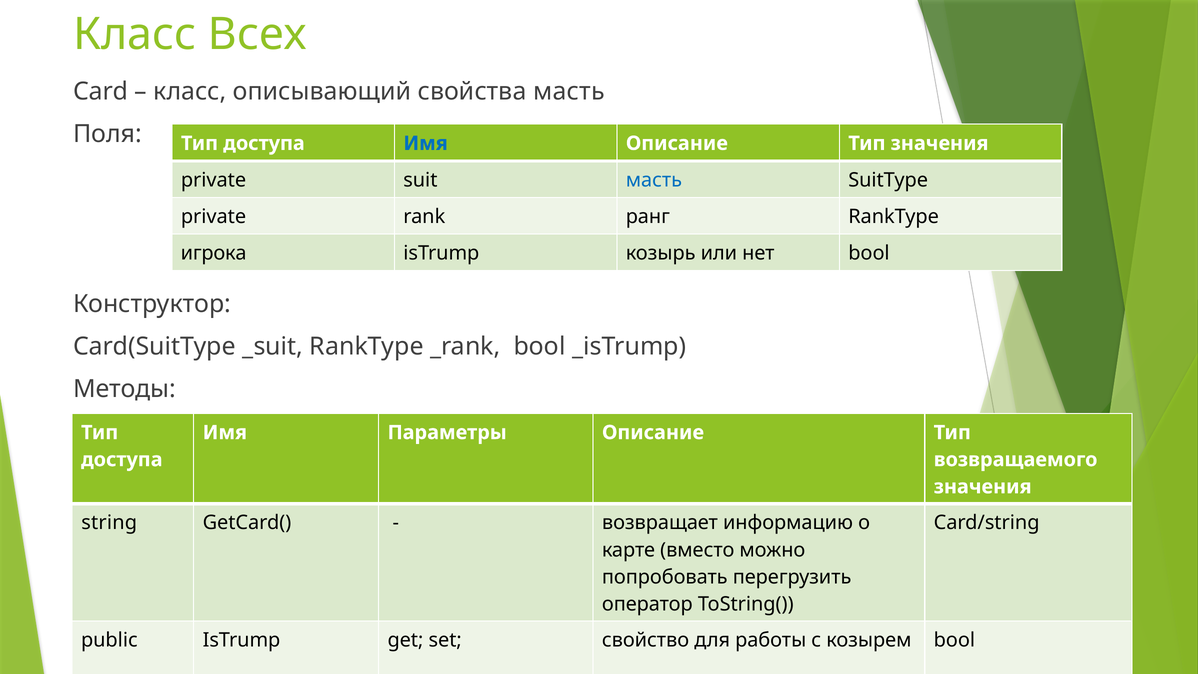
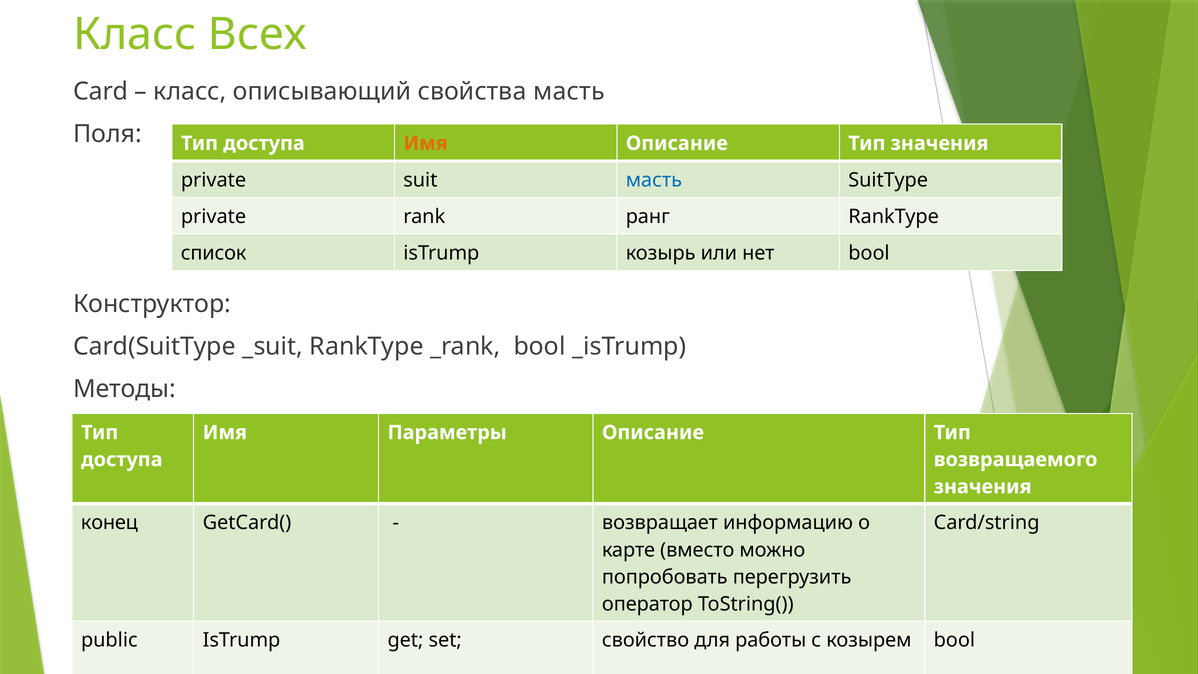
Имя at (426, 143) colour: blue -> orange
игрока: игрока -> список
string: string -> конец
